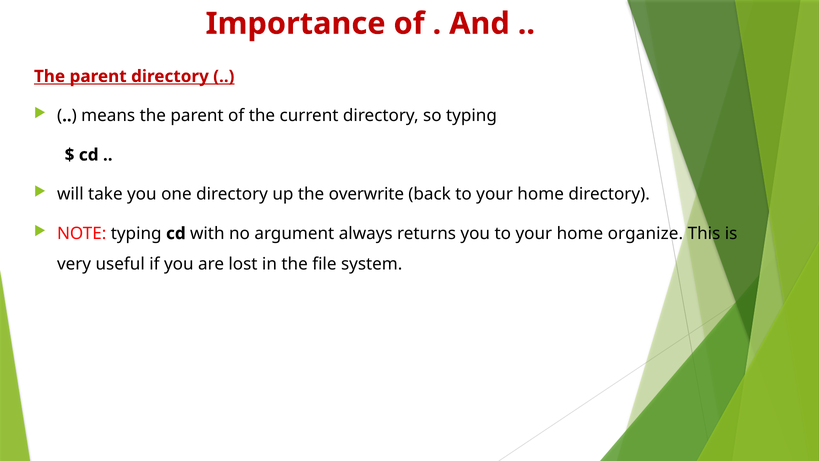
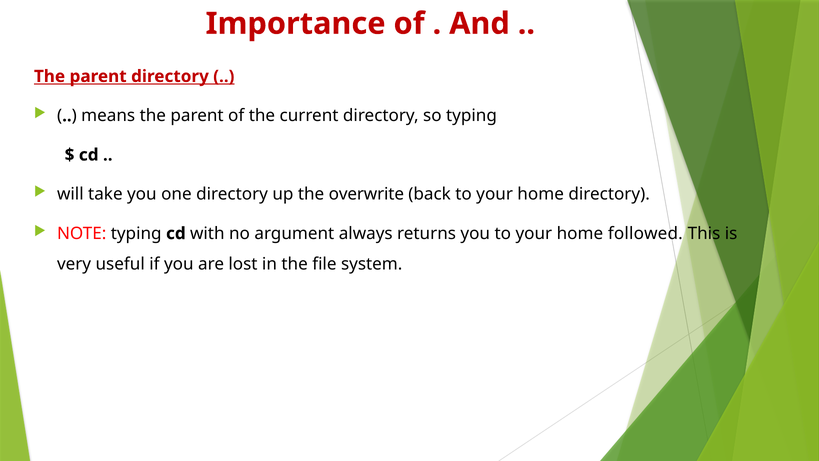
organize: organize -> followed
